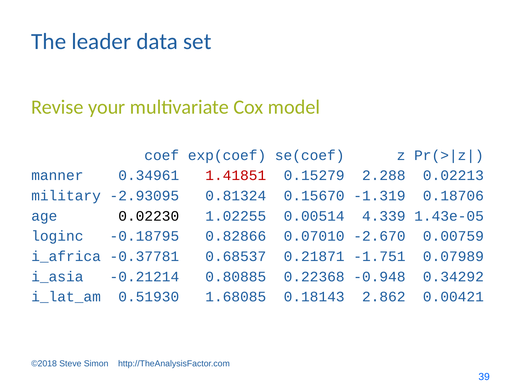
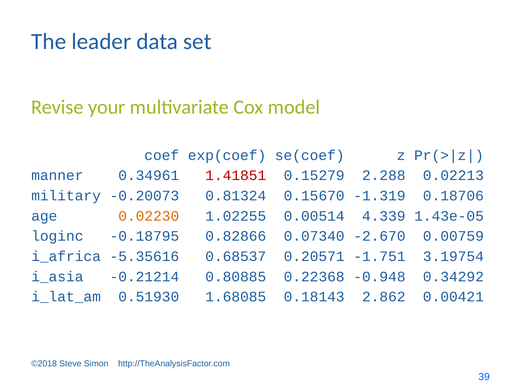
-2.93095: -2.93095 -> -0.20073
0.02230 colour: black -> orange
0.07010: 0.07010 -> 0.07340
-0.37781: -0.37781 -> -5.35616
0.21871: 0.21871 -> 0.20571
0.07989: 0.07989 -> 3.19754
